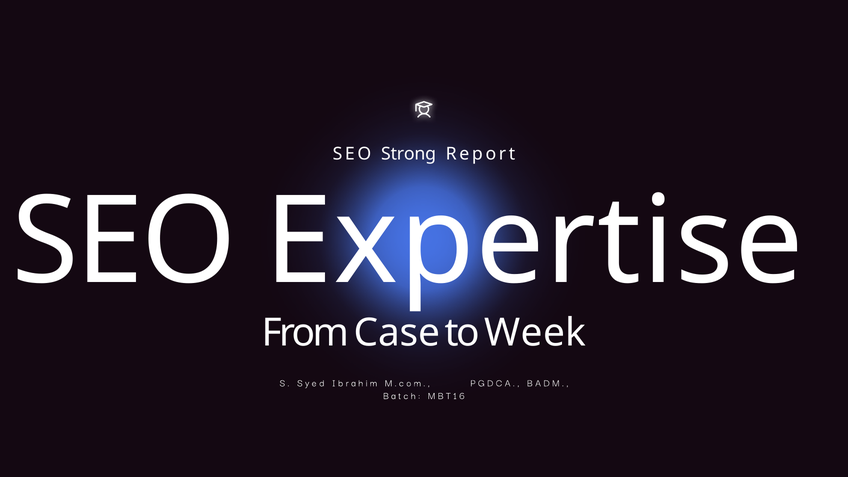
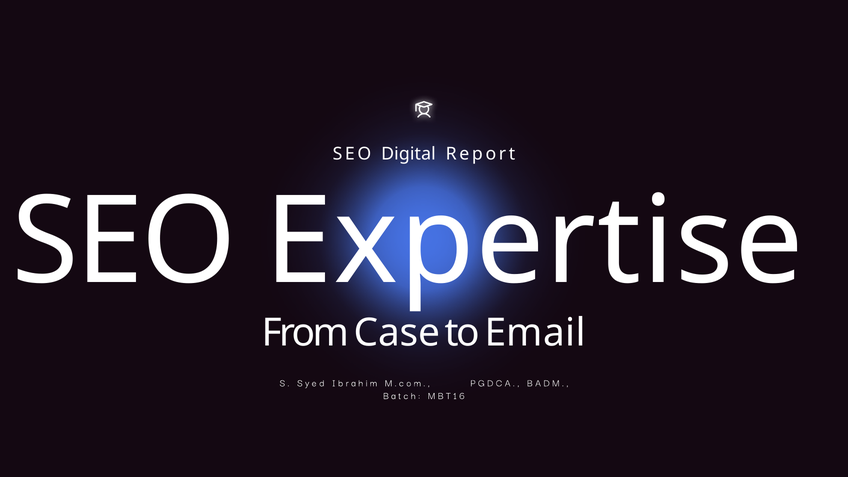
Strong: Strong -> Digital
Week: Week -> Email
